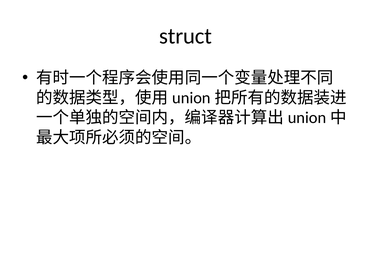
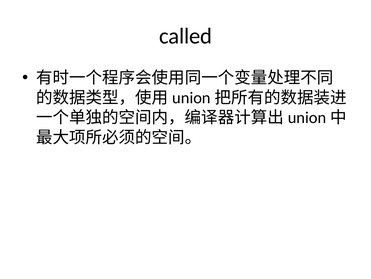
struct: struct -> called
